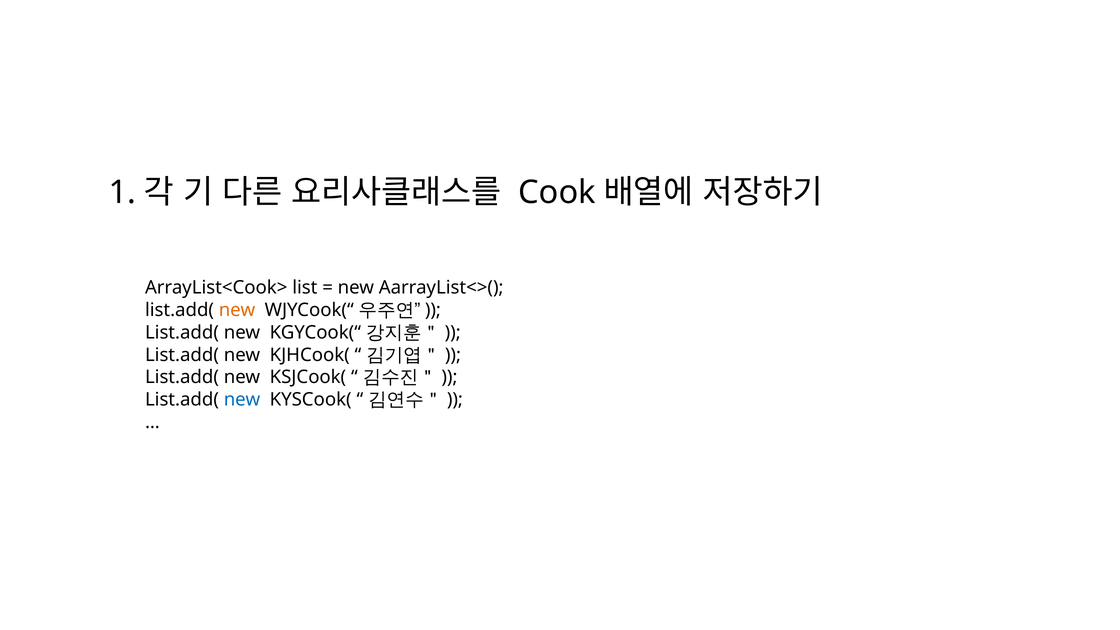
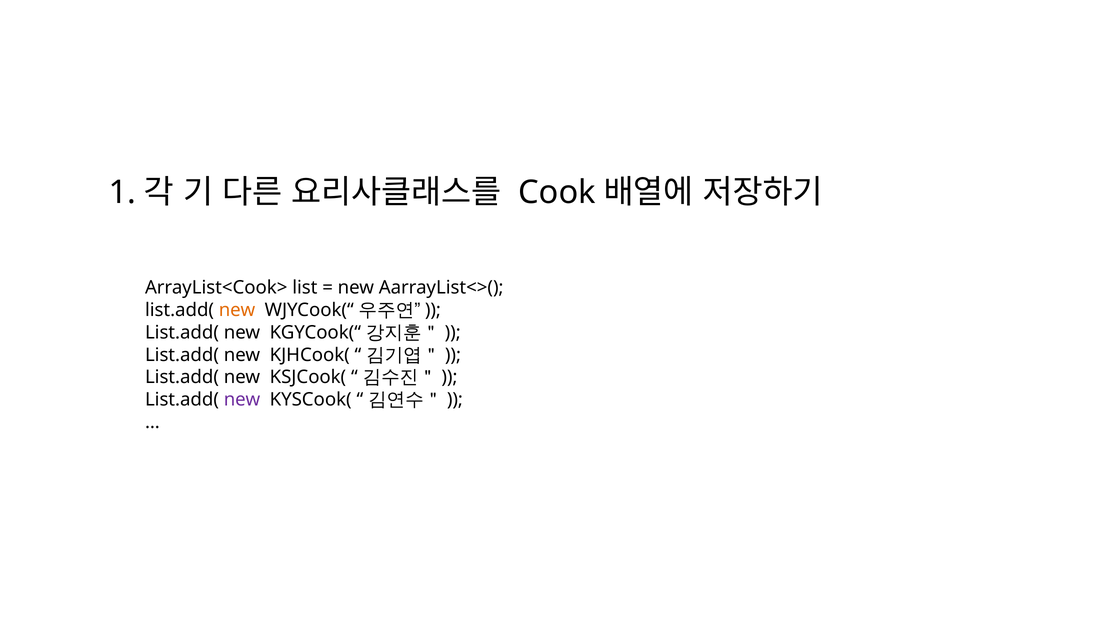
new at (242, 400) colour: blue -> purple
